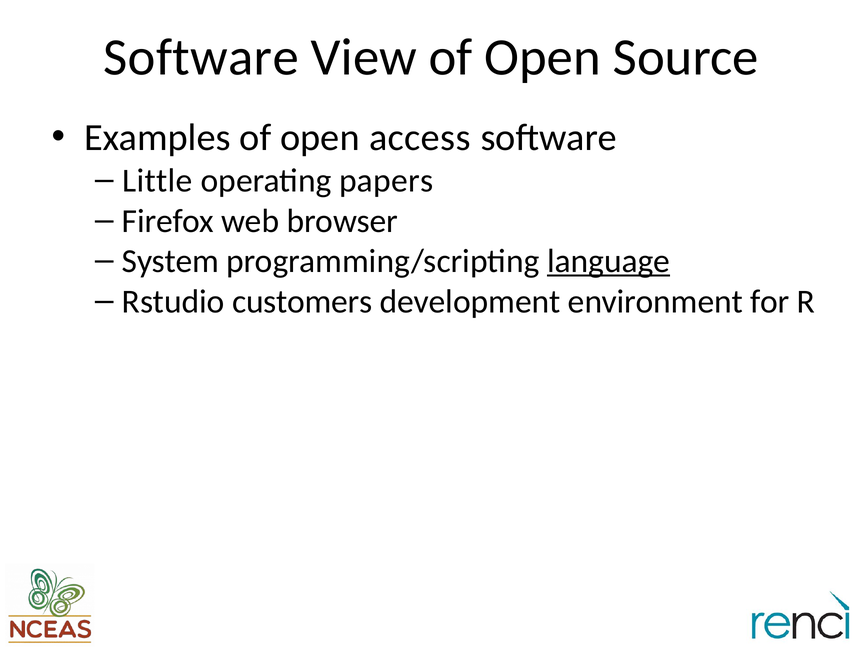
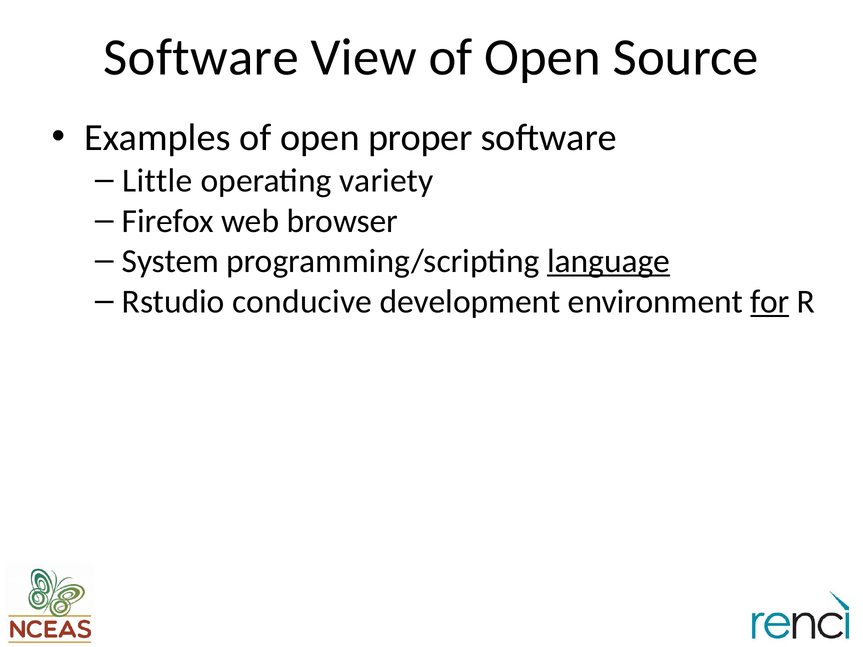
access: access -> proper
papers: papers -> variety
customers: customers -> conducive
for underline: none -> present
